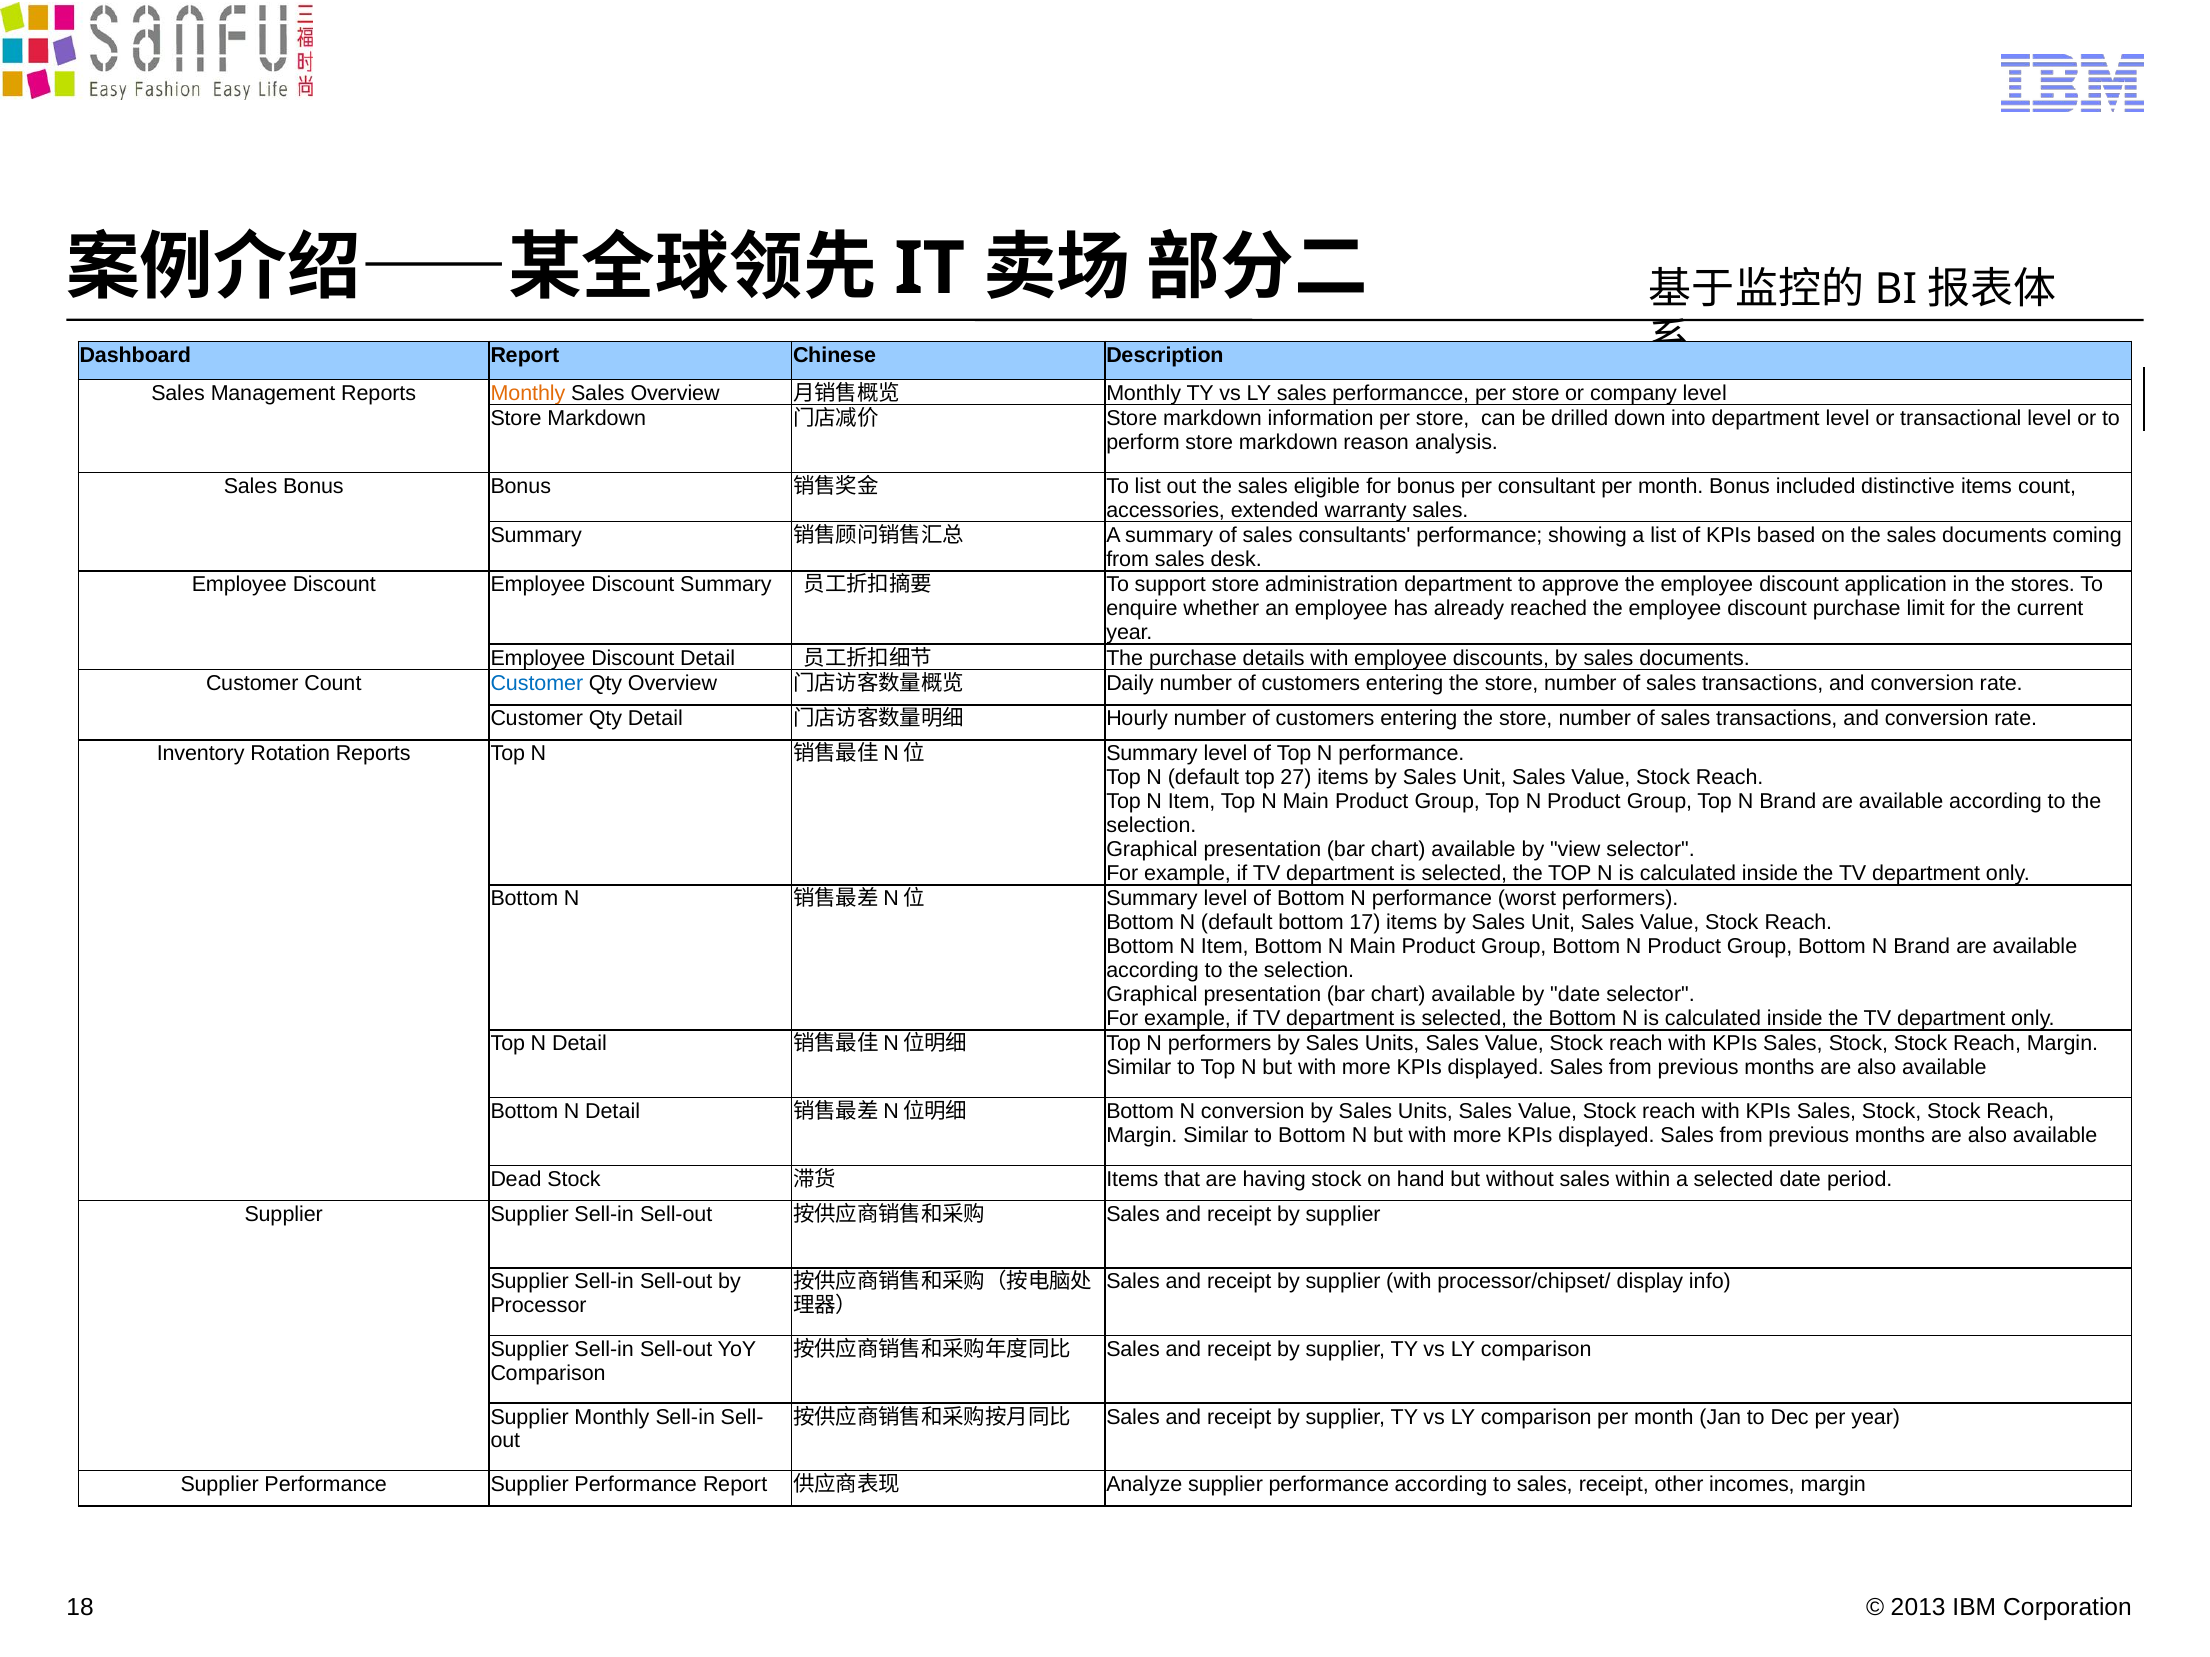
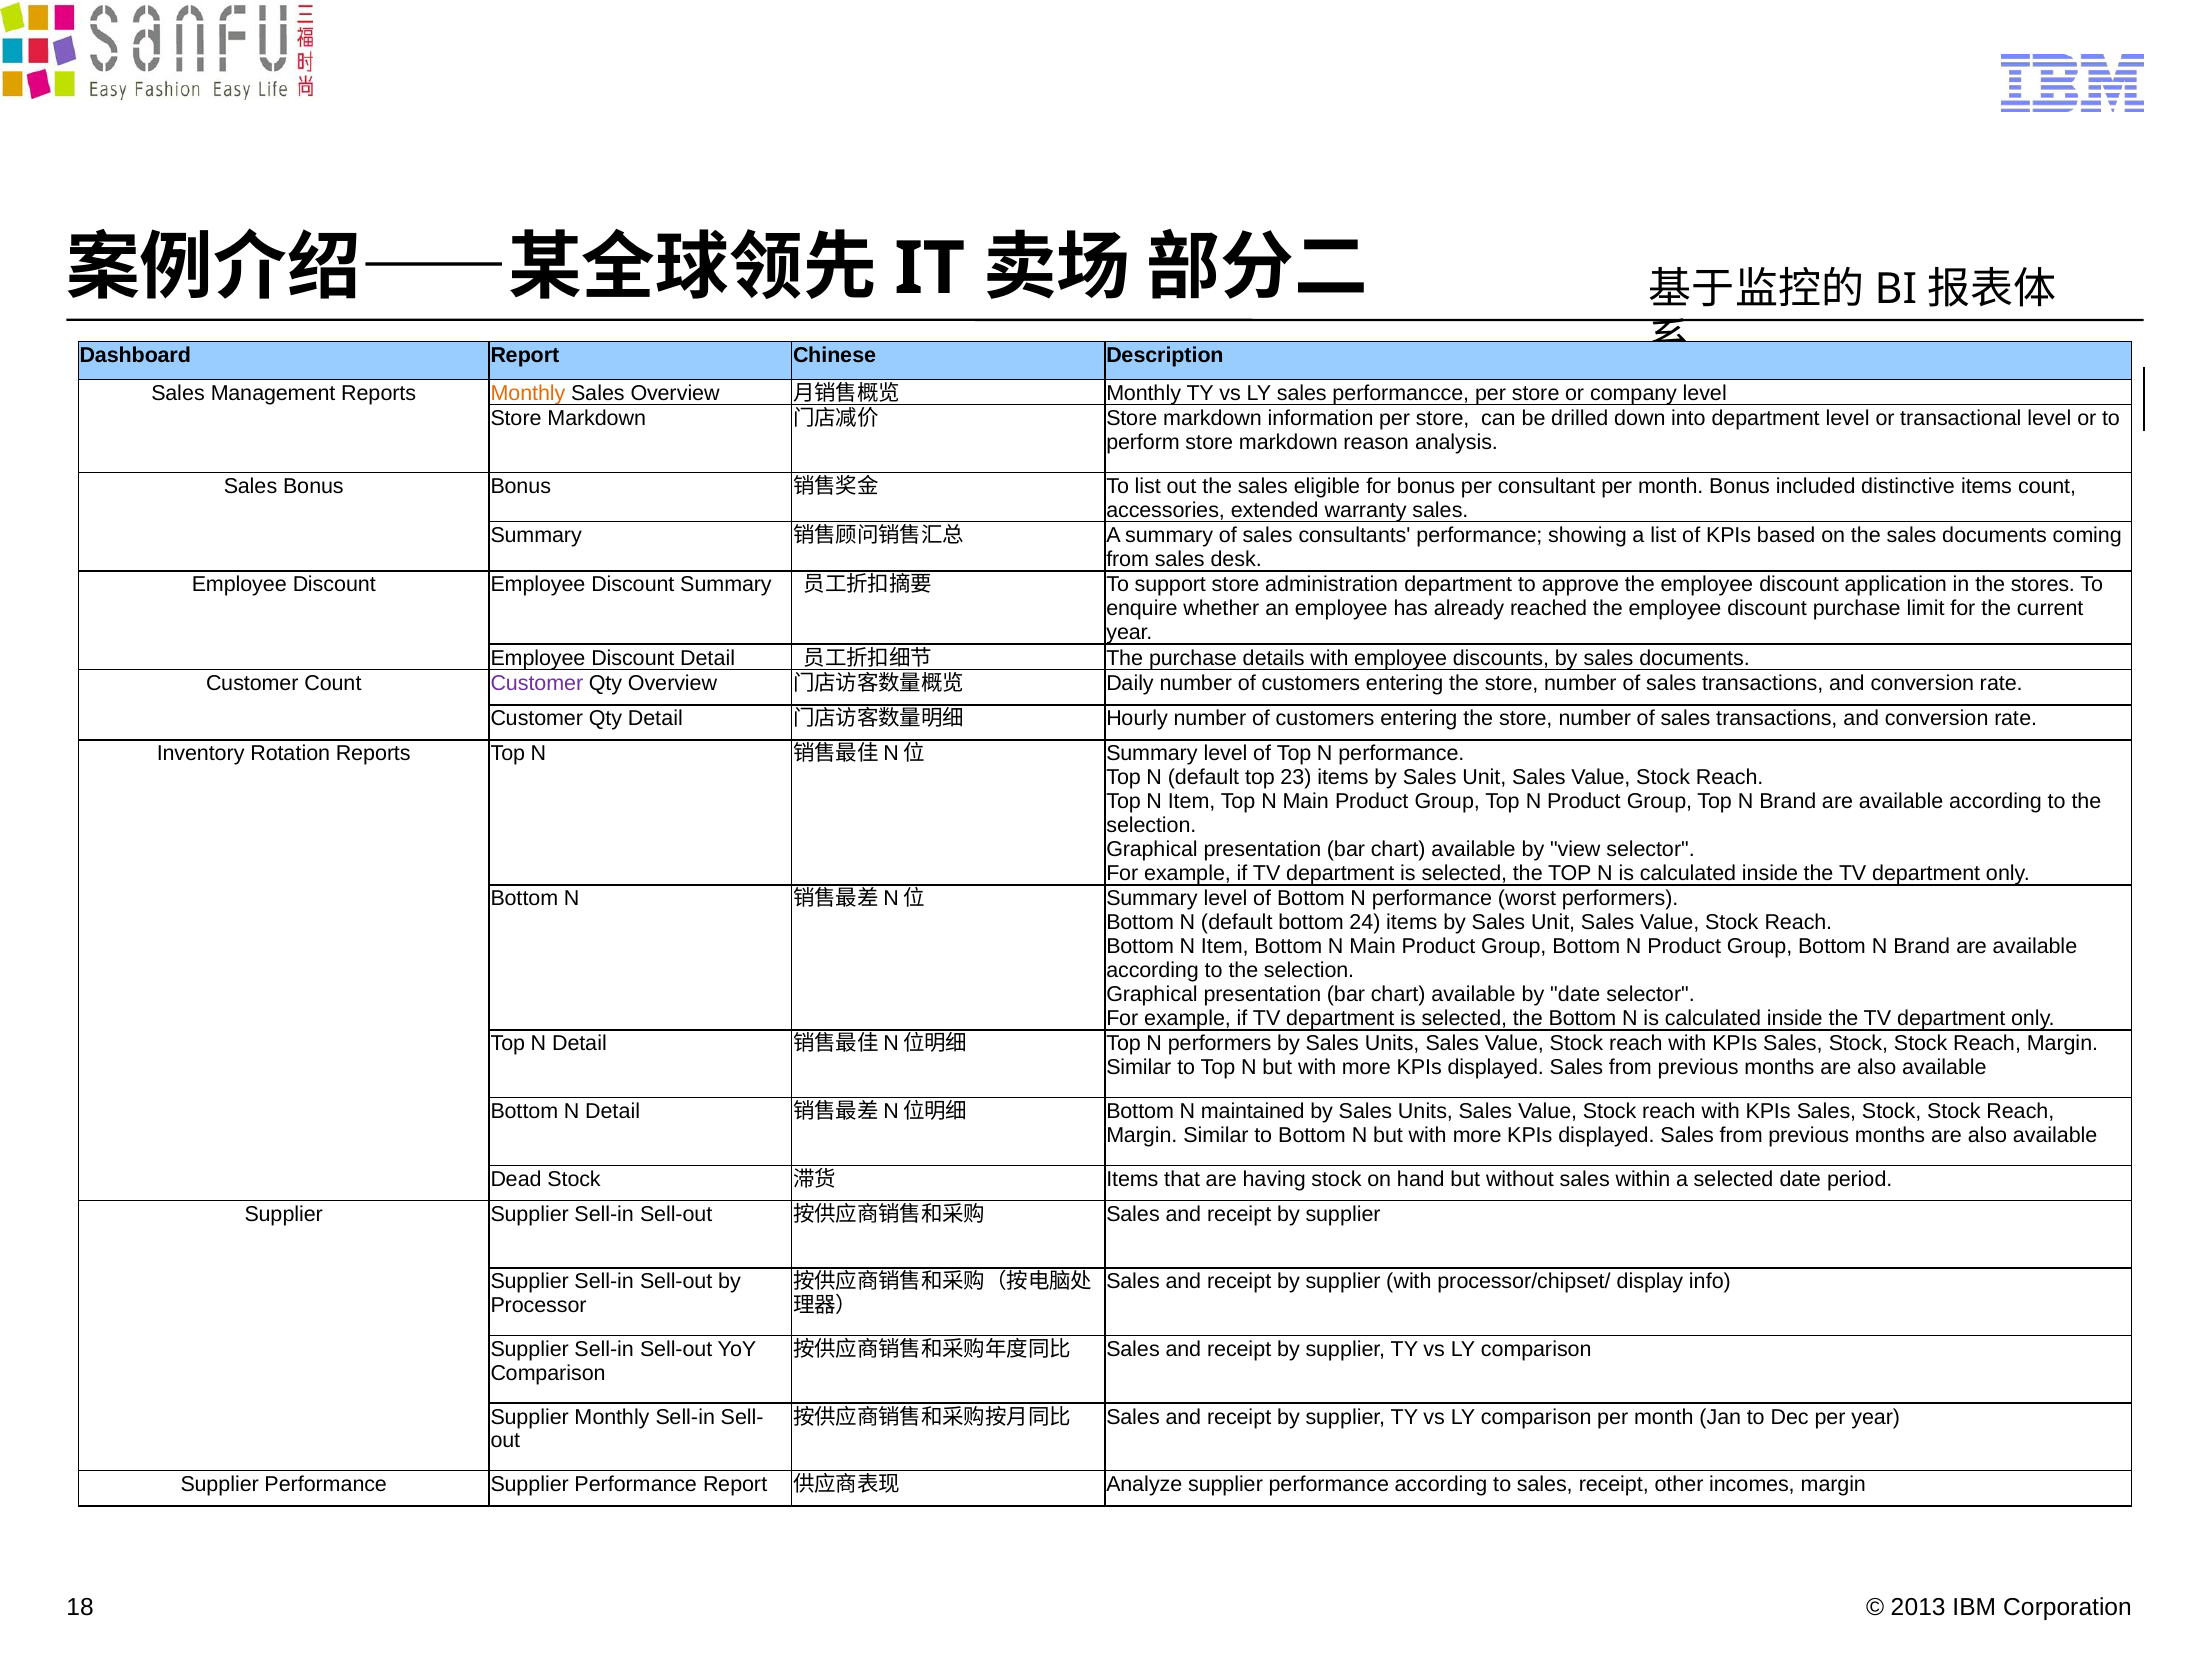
Customer at (537, 684) colour: blue -> purple
27: 27 -> 23
17: 17 -> 24
N conversion: conversion -> maintained
